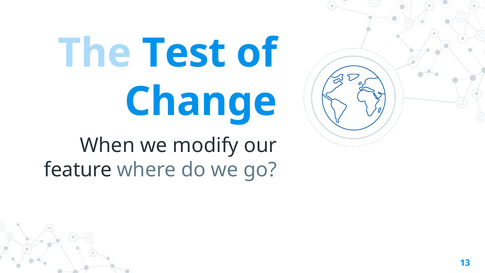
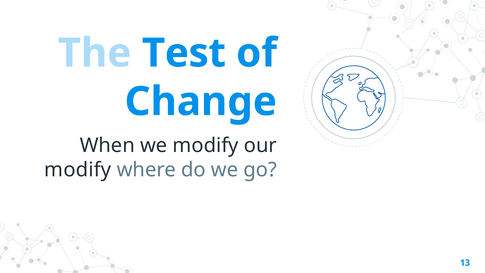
feature at (78, 170): feature -> modify
